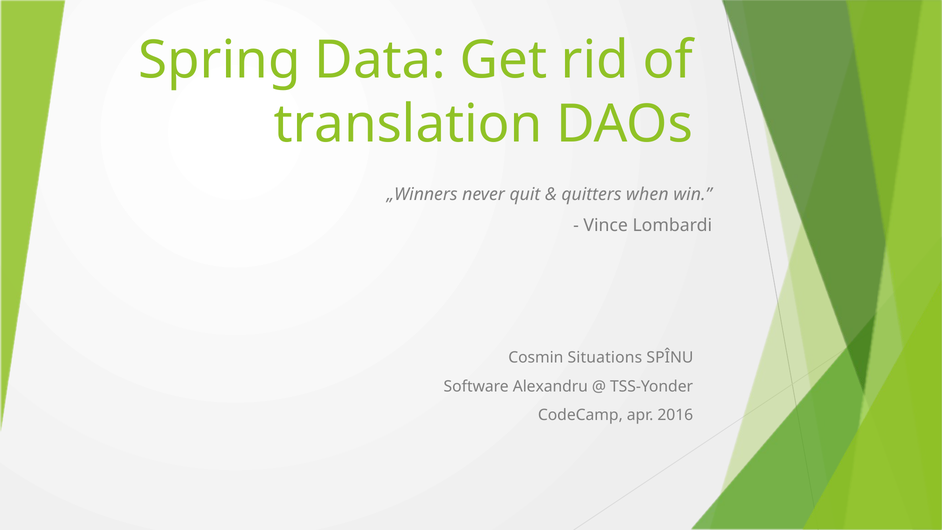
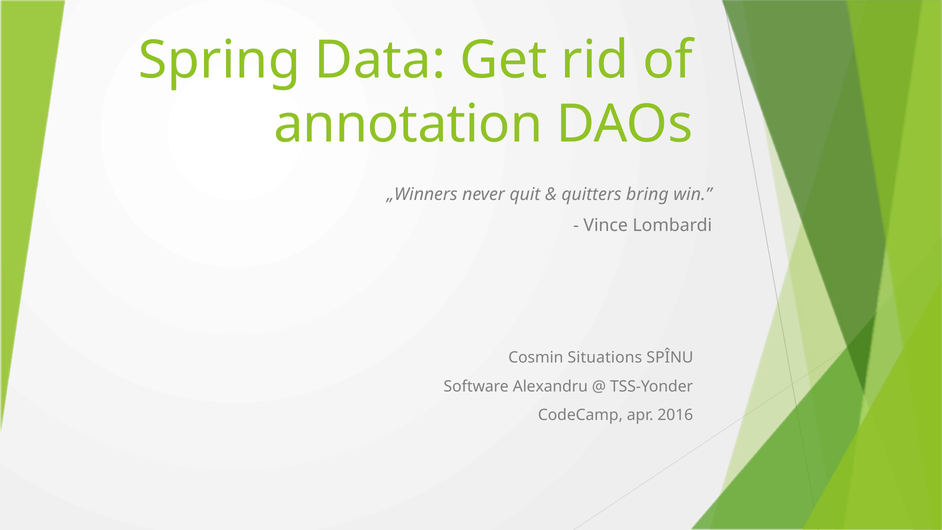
translation: translation -> annotation
when: when -> bring
